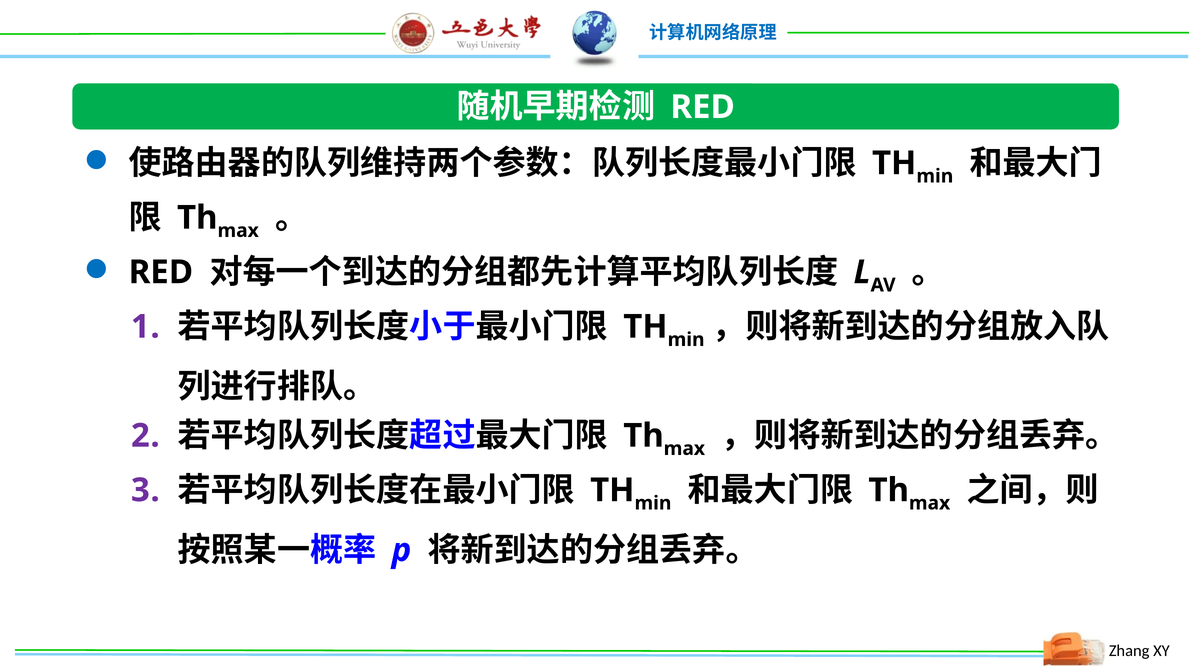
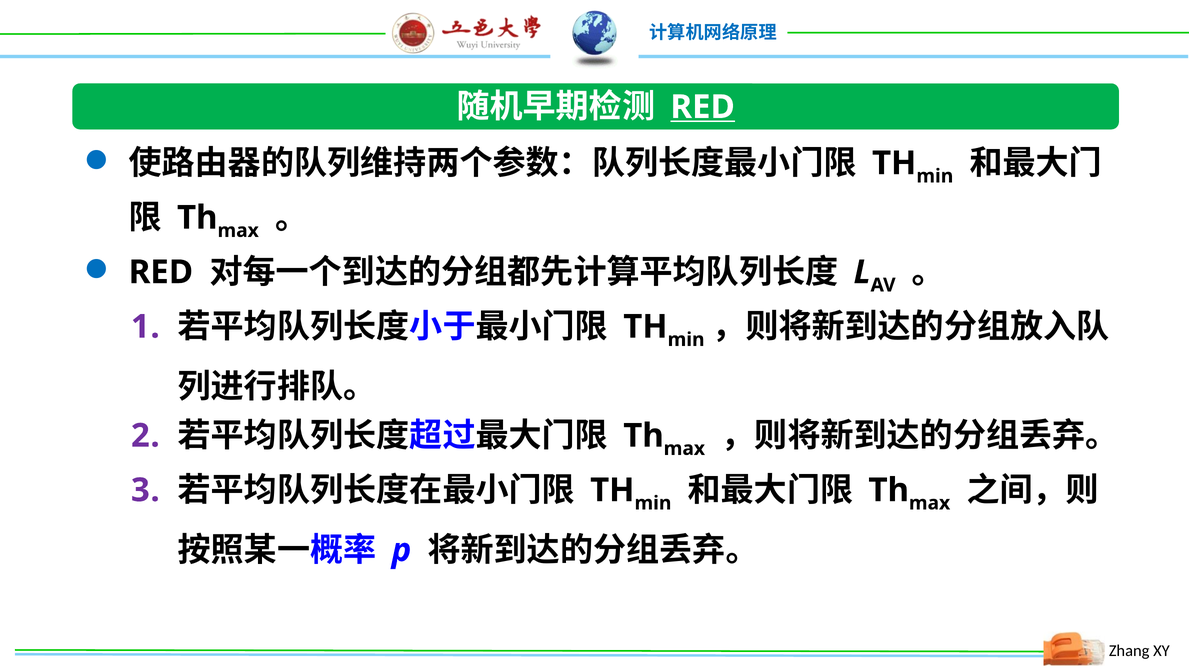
RED at (703, 107) underline: none -> present
